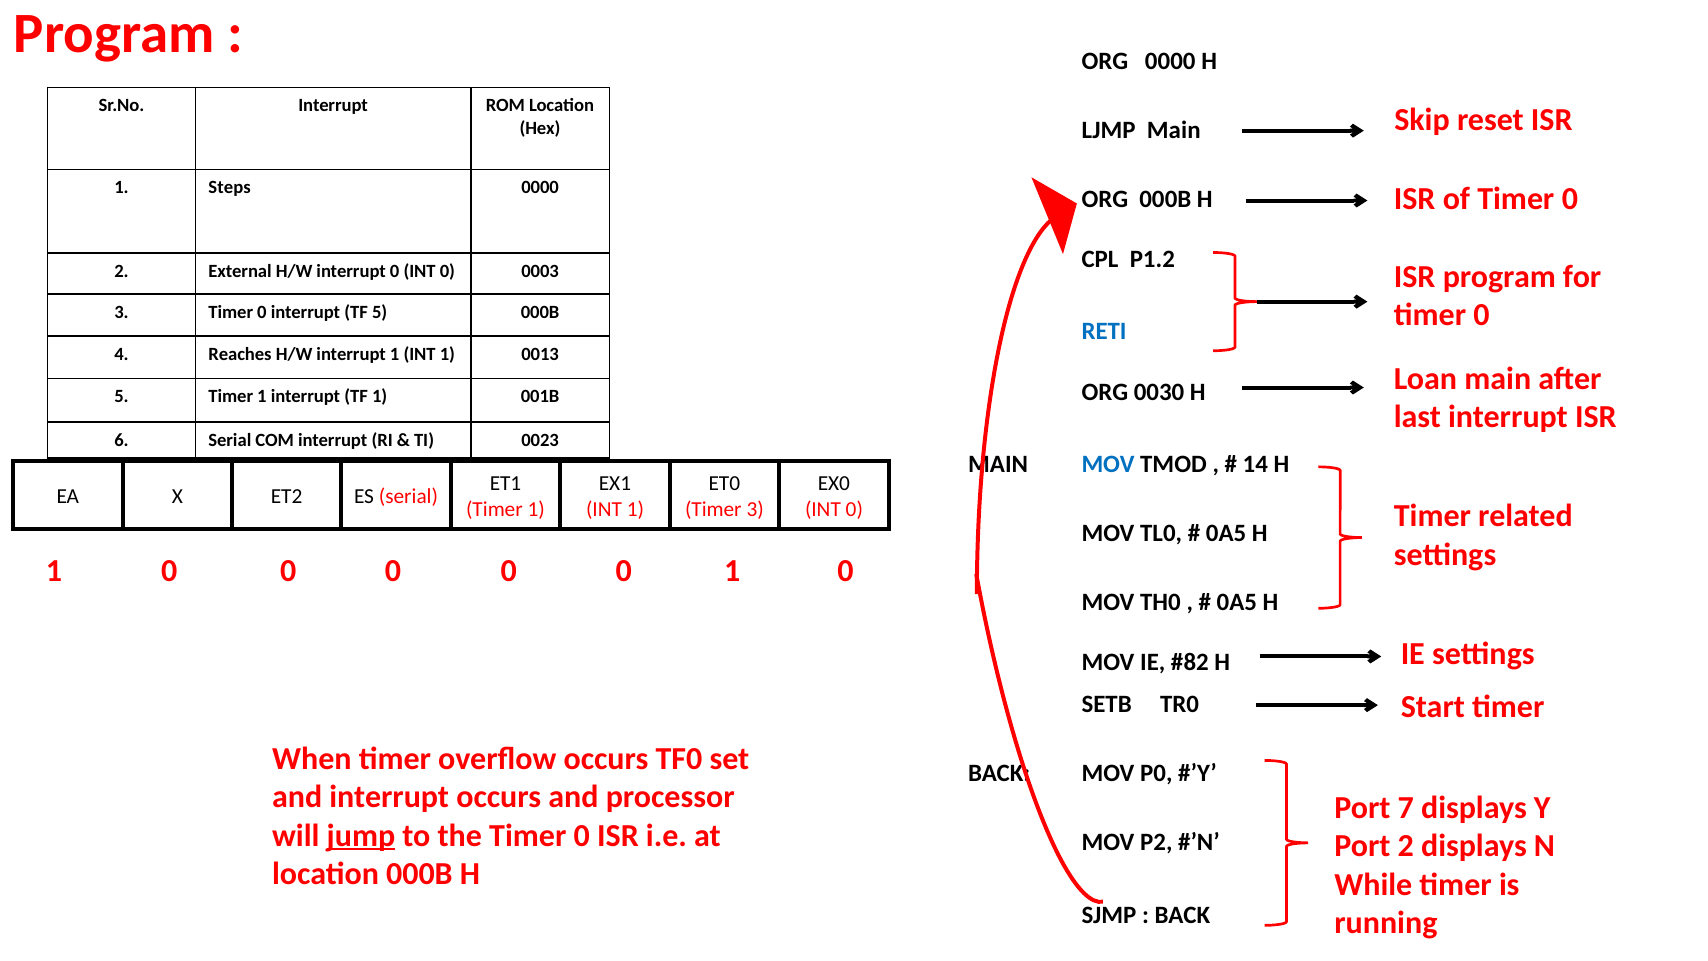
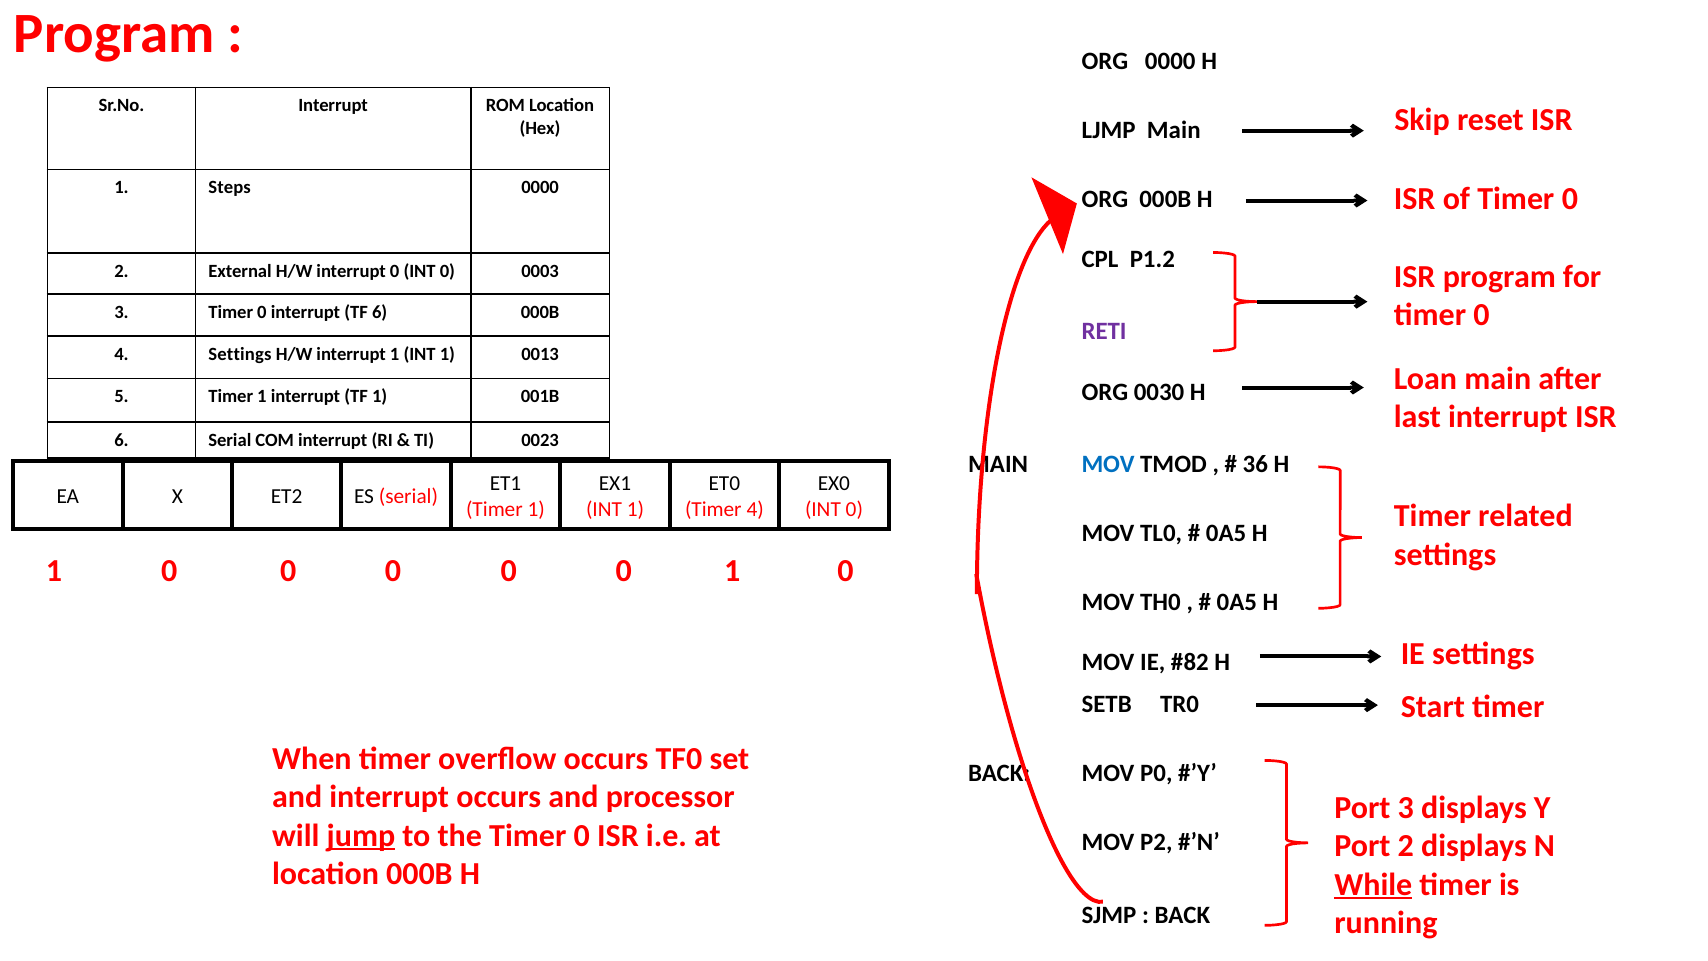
TF 5: 5 -> 6
RETI colour: blue -> purple
4 Reaches: Reaches -> Settings
14: 14 -> 36
Timer 3: 3 -> 4
Port 7: 7 -> 3
While underline: none -> present
